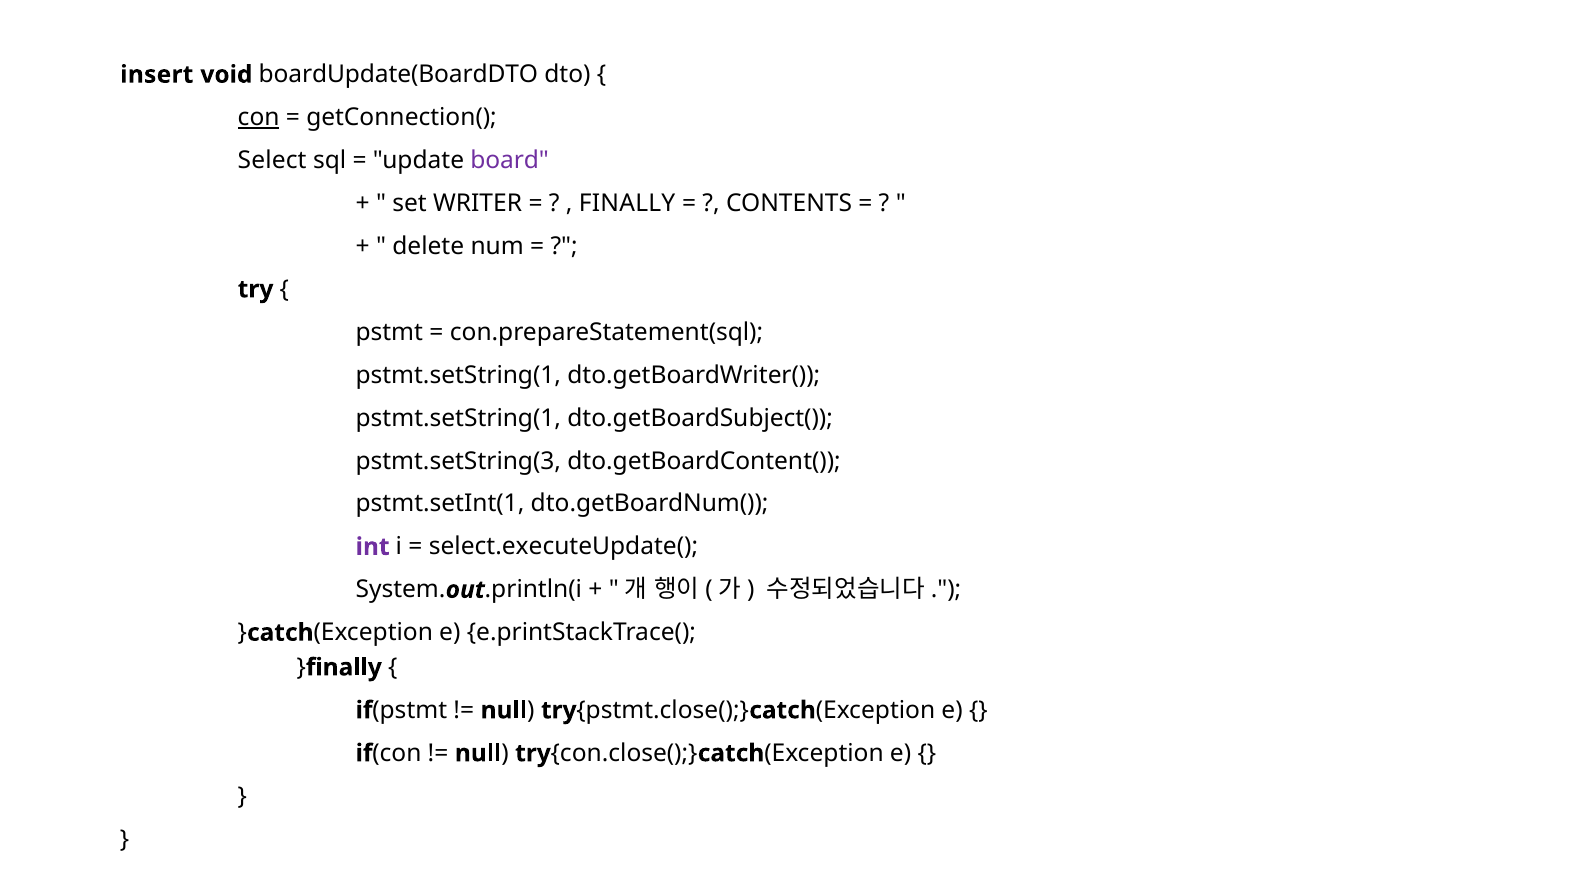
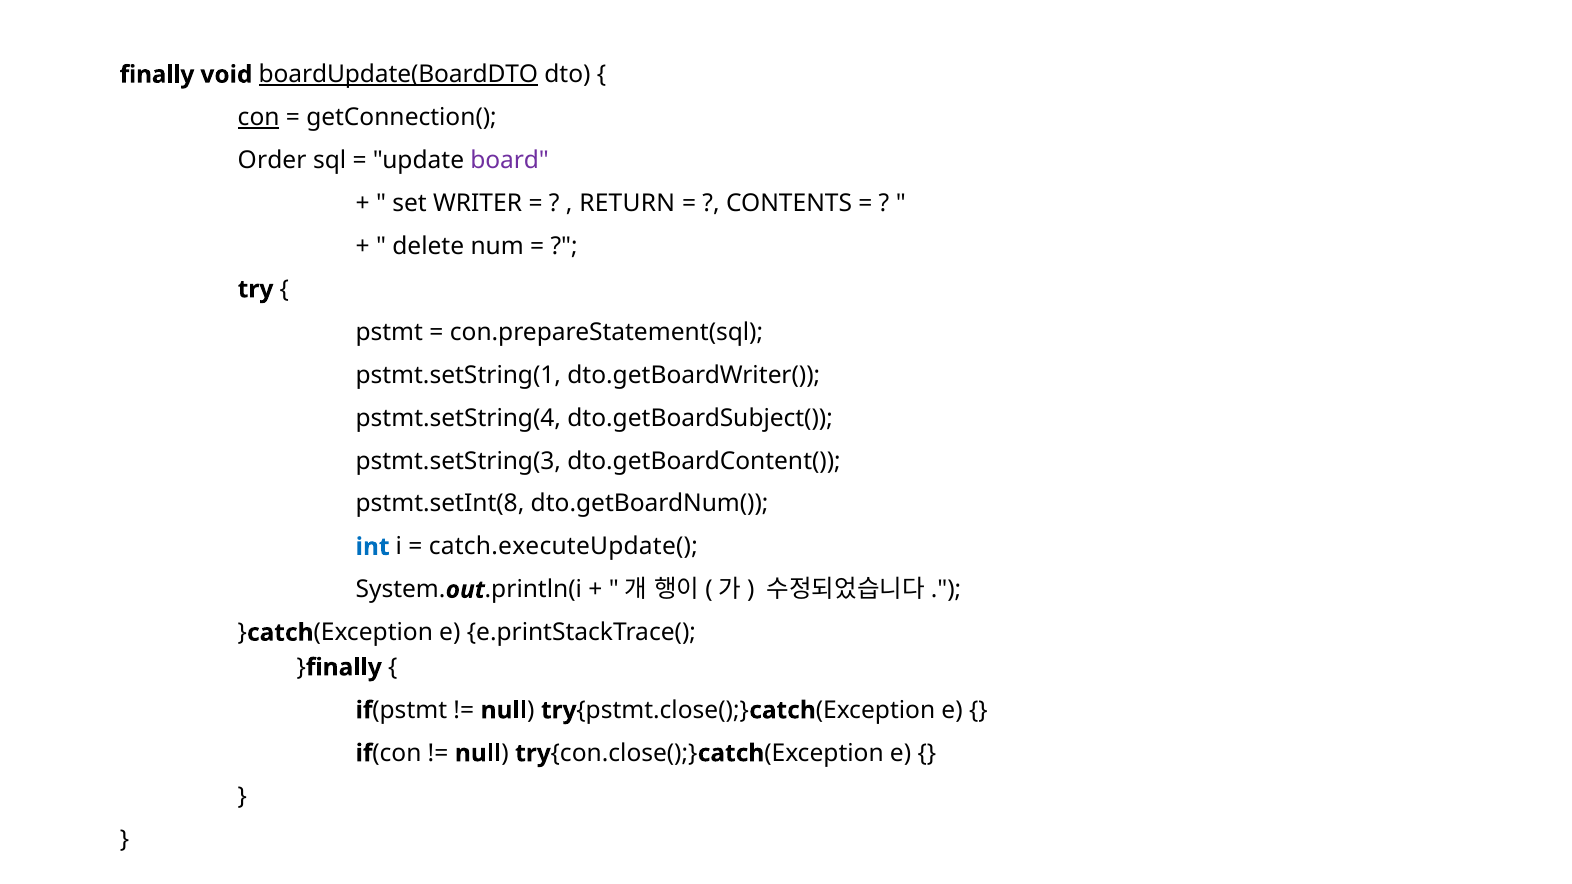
insert: insert -> finally
boardUpdate(BoardDTO underline: none -> present
Select: Select -> Order
FINALLY: FINALLY -> RETURN
pstmt.setString(1 at (458, 418): pstmt.setString(1 -> pstmt.setString(4
pstmt.setInt(1: pstmt.setInt(1 -> pstmt.setInt(8
int colour: purple -> blue
select.executeUpdate(: select.executeUpdate( -> catch.executeUpdate(
